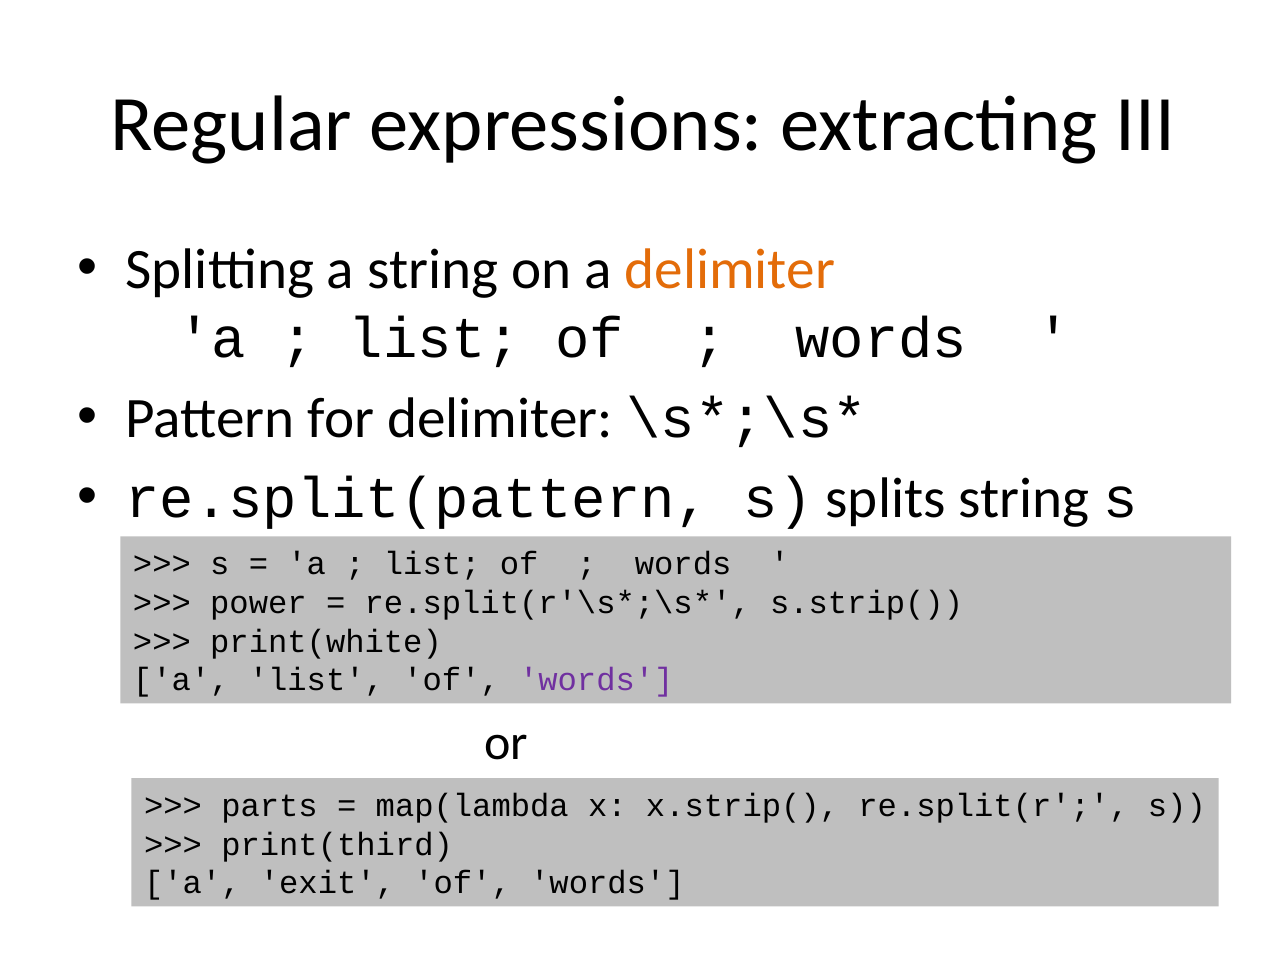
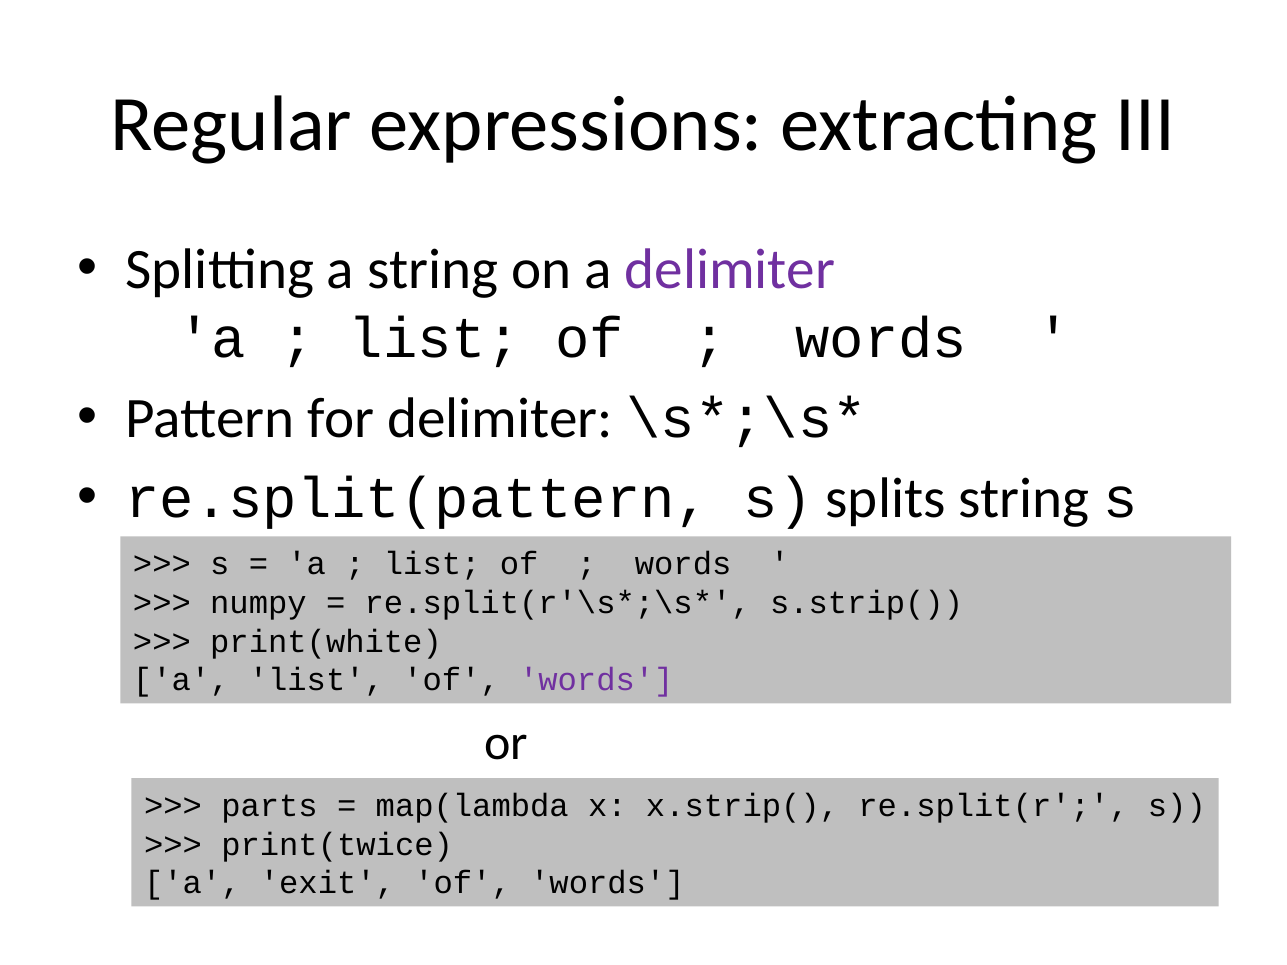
delimiter at (730, 270) colour: orange -> purple
power: power -> numpy
print(third: print(third -> print(twice
